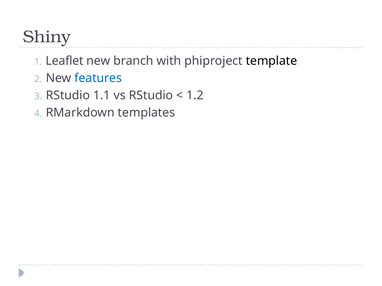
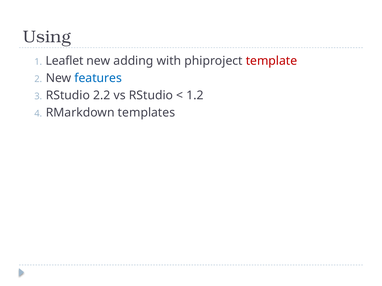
Shiny: Shiny -> Using
branch: branch -> adding
template colour: black -> red
1.1: 1.1 -> 2.2
